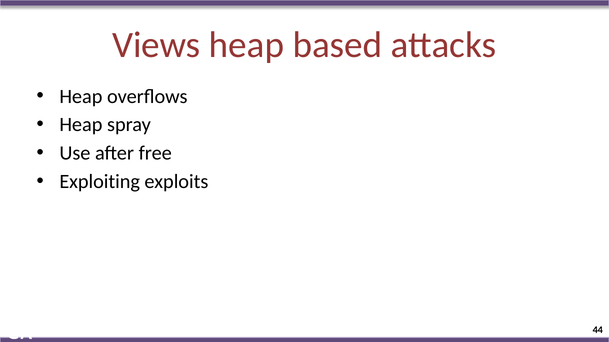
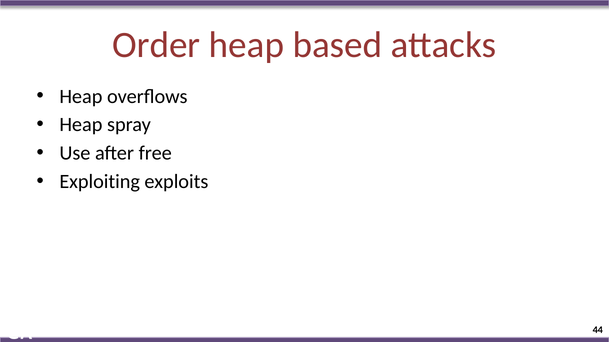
Views: Views -> Order
